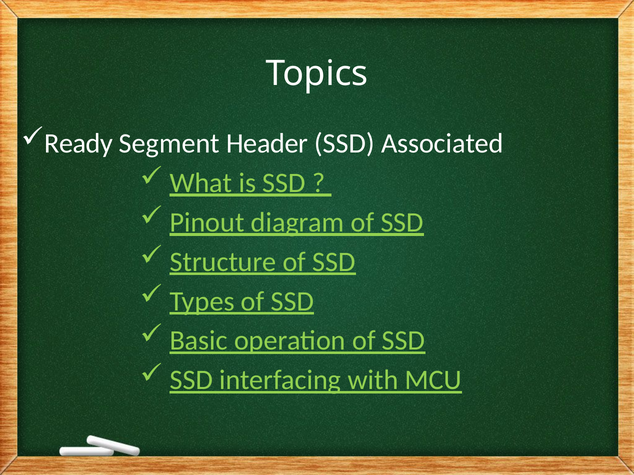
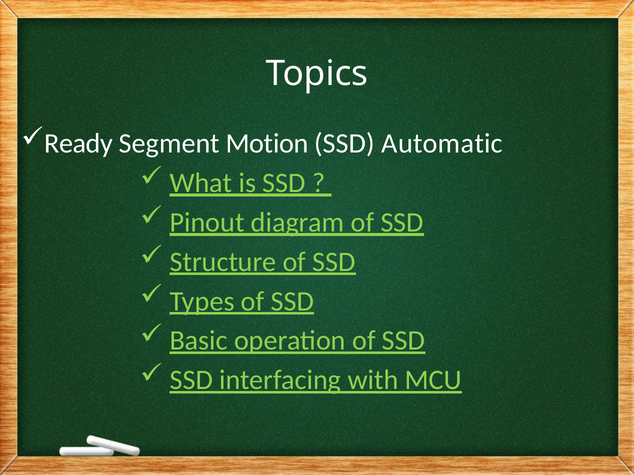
Header: Header -> Motion
Associated: Associated -> Automatic
